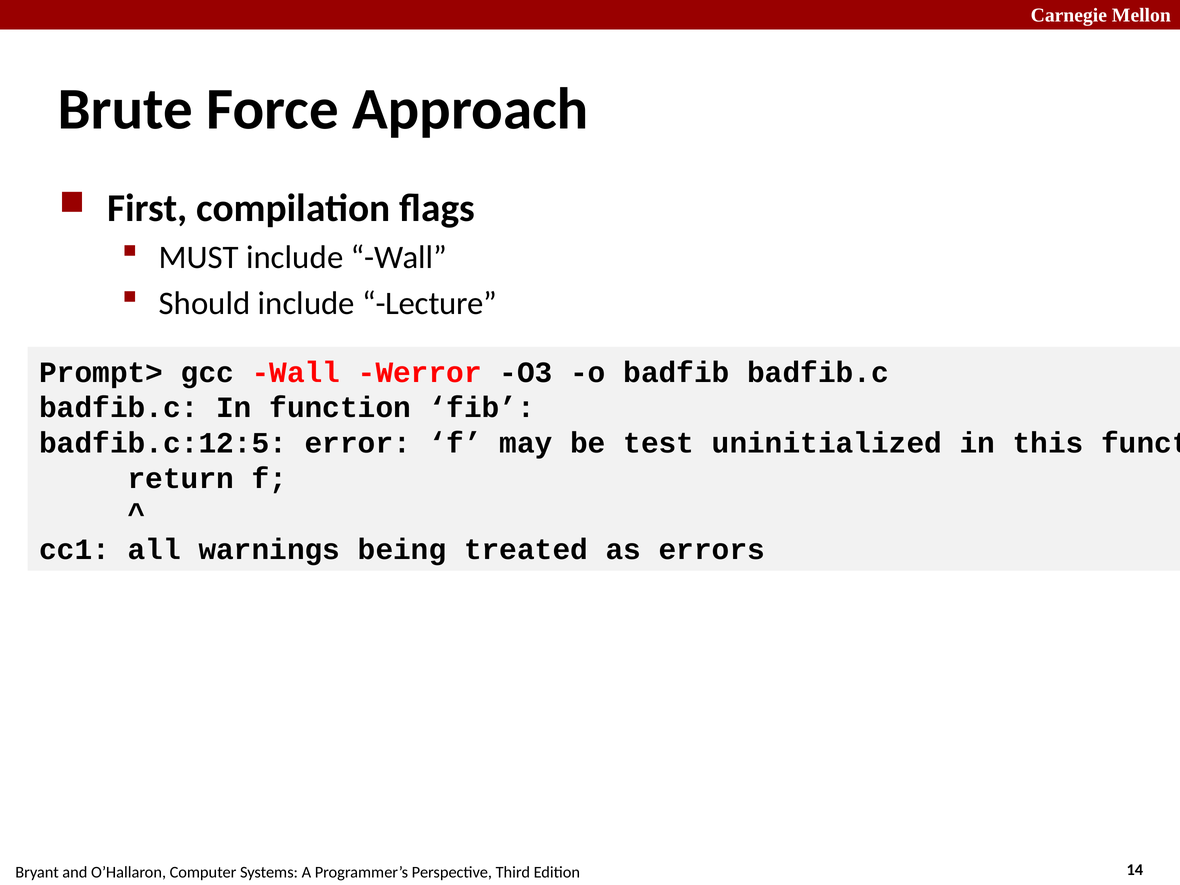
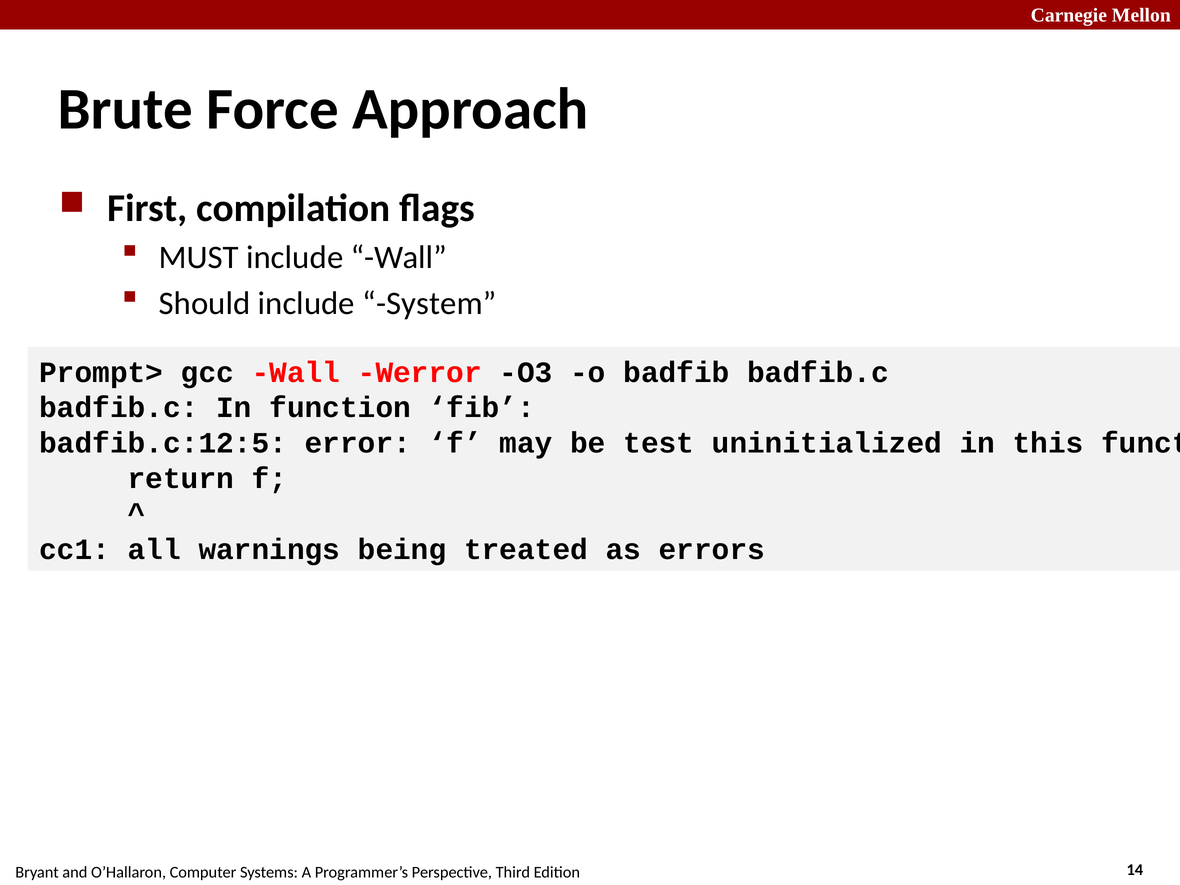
Lecture: Lecture -> System
